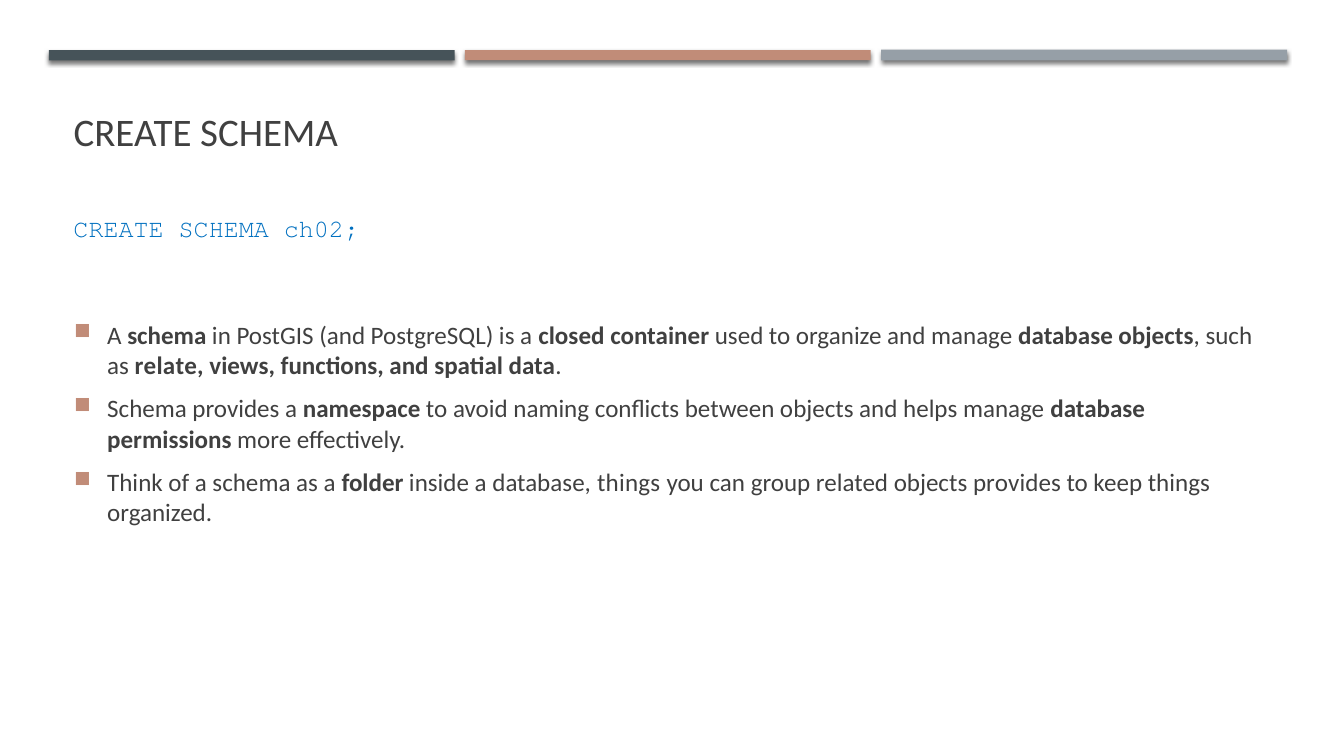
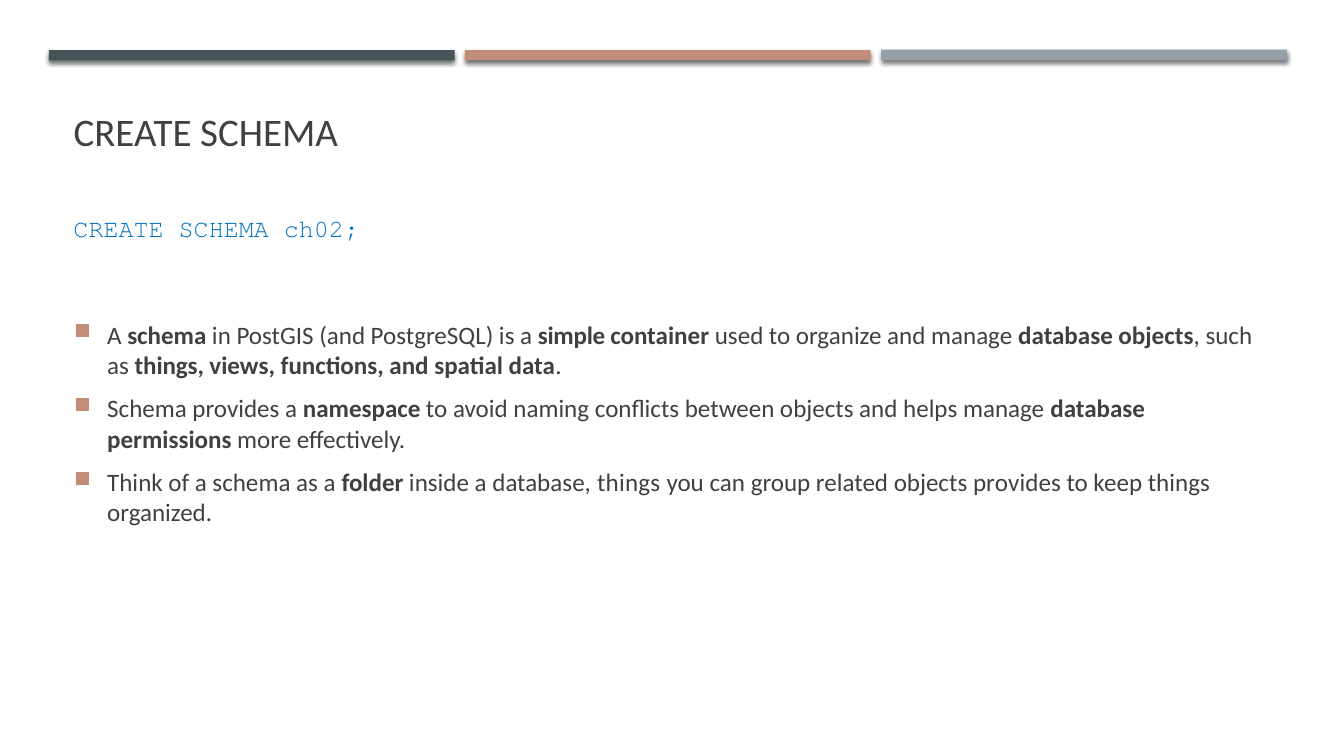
closed: closed -> simple
as relate: relate -> things
